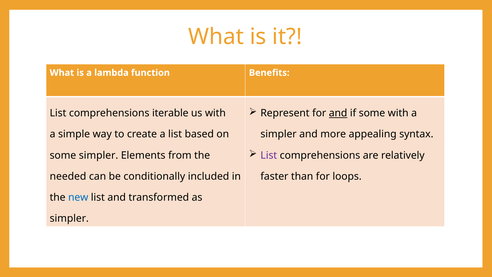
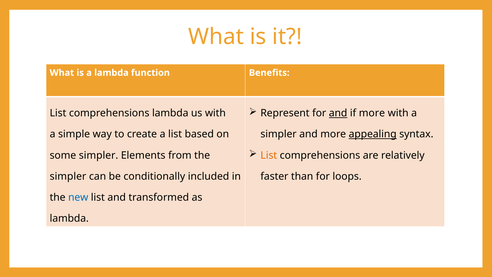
if some: some -> more
comprehensions iterable: iterable -> lambda
appealing underline: none -> present
List at (269, 155) colour: purple -> orange
needed at (68, 176): needed -> simpler
simpler at (69, 218): simpler -> lambda
